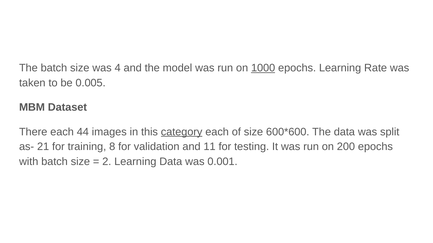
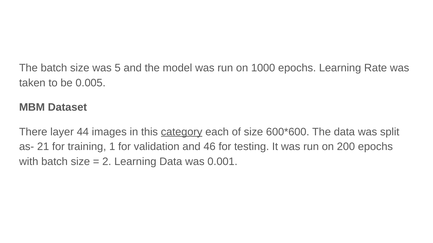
4: 4 -> 5
1000 underline: present -> none
There each: each -> layer
8: 8 -> 1
11: 11 -> 46
